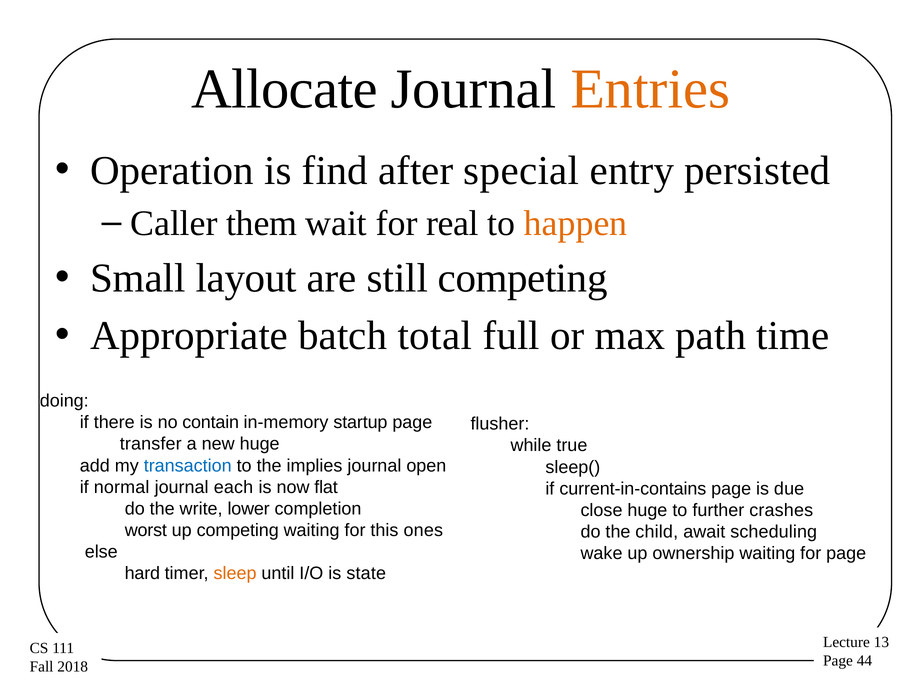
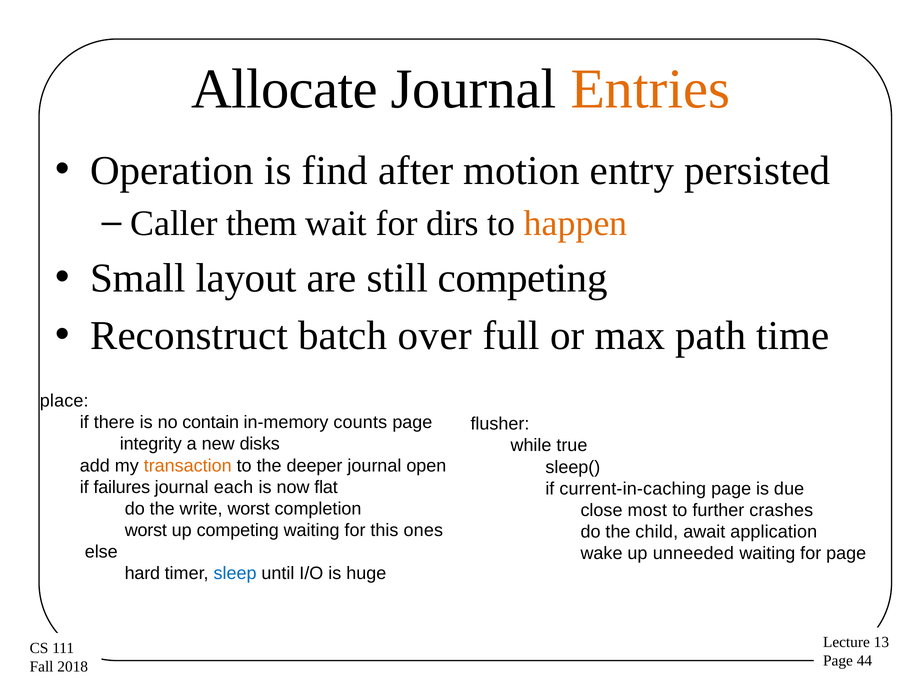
special: special -> motion
real: real -> dirs
Appropriate: Appropriate -> Reconstruct
total: total -> over
doing: doing -> place
startup: startup -> counts
transfer: transfer -> integrity
new huge: huge -> disks
transaction colour: blue -> orange
implies: implies -> deeper
normal: normal -> failures
current-in-contains: current-in-contains -> current-in-caching
write lower: lower -> worst
close huge: huge -> most
scheduling: scheduling -> application
ownership: ownership -> unneeded
sleep colour: orange -> blue
state: state -> huge
